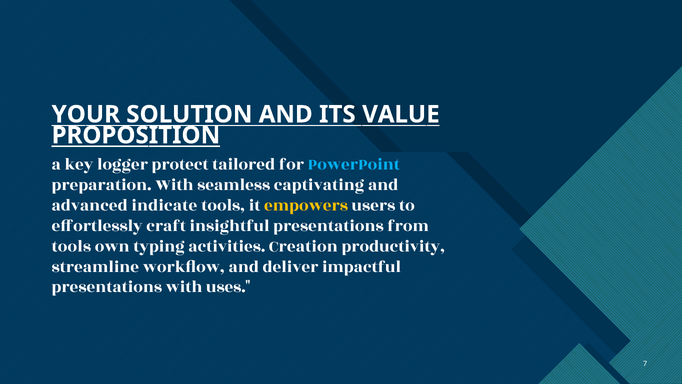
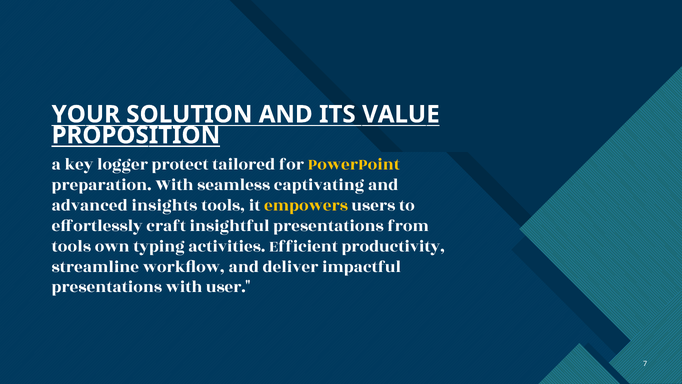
PowerPoint colour: light blue -> yellow
indicate: indicate -> insights
Creation: Creation -> Efficient
uses: uses -> user
